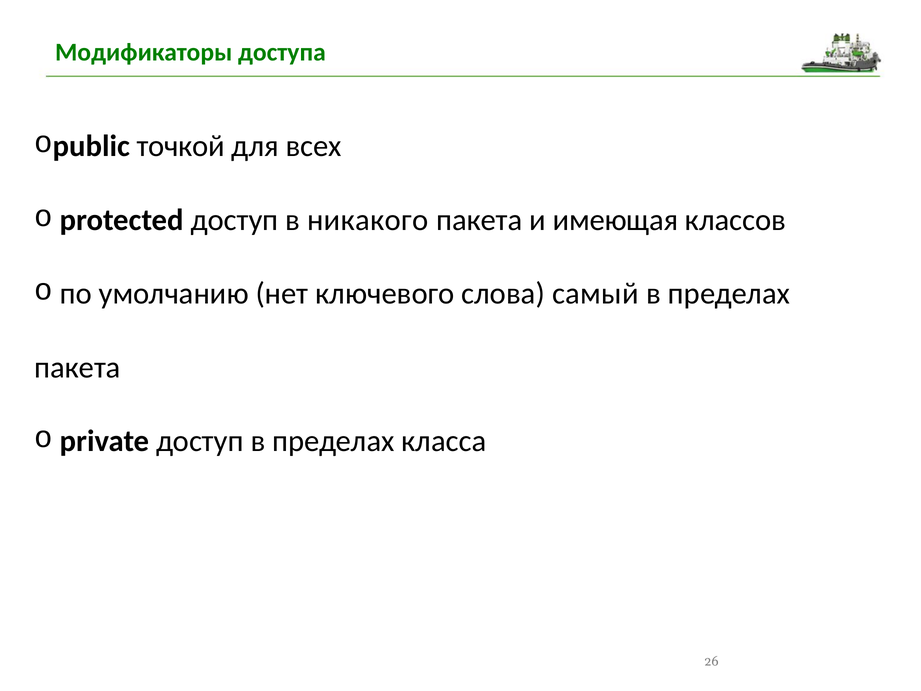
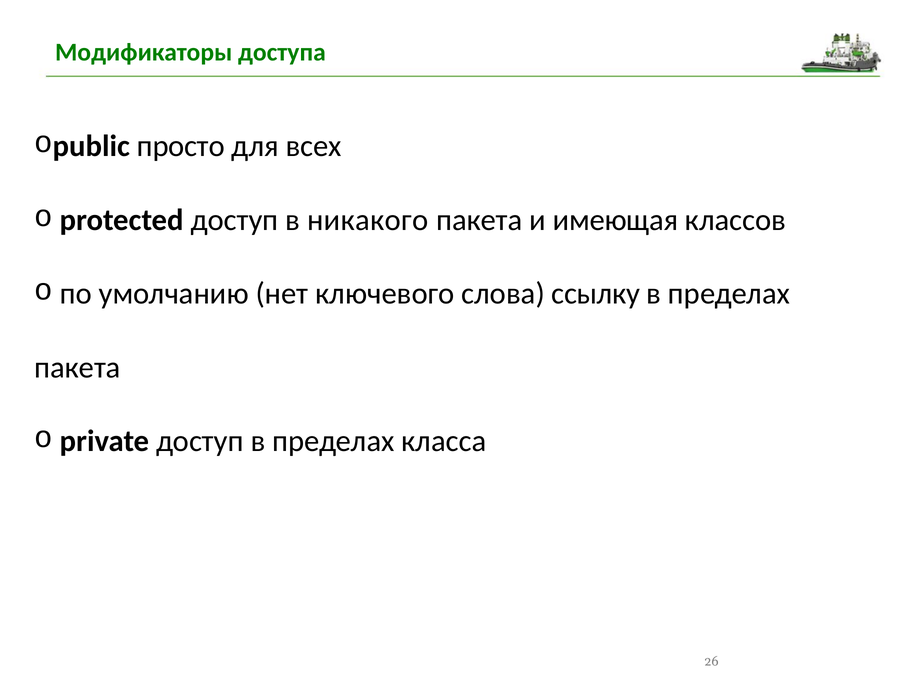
точкой: точкой -> просто
самый: самый -> ссылку
